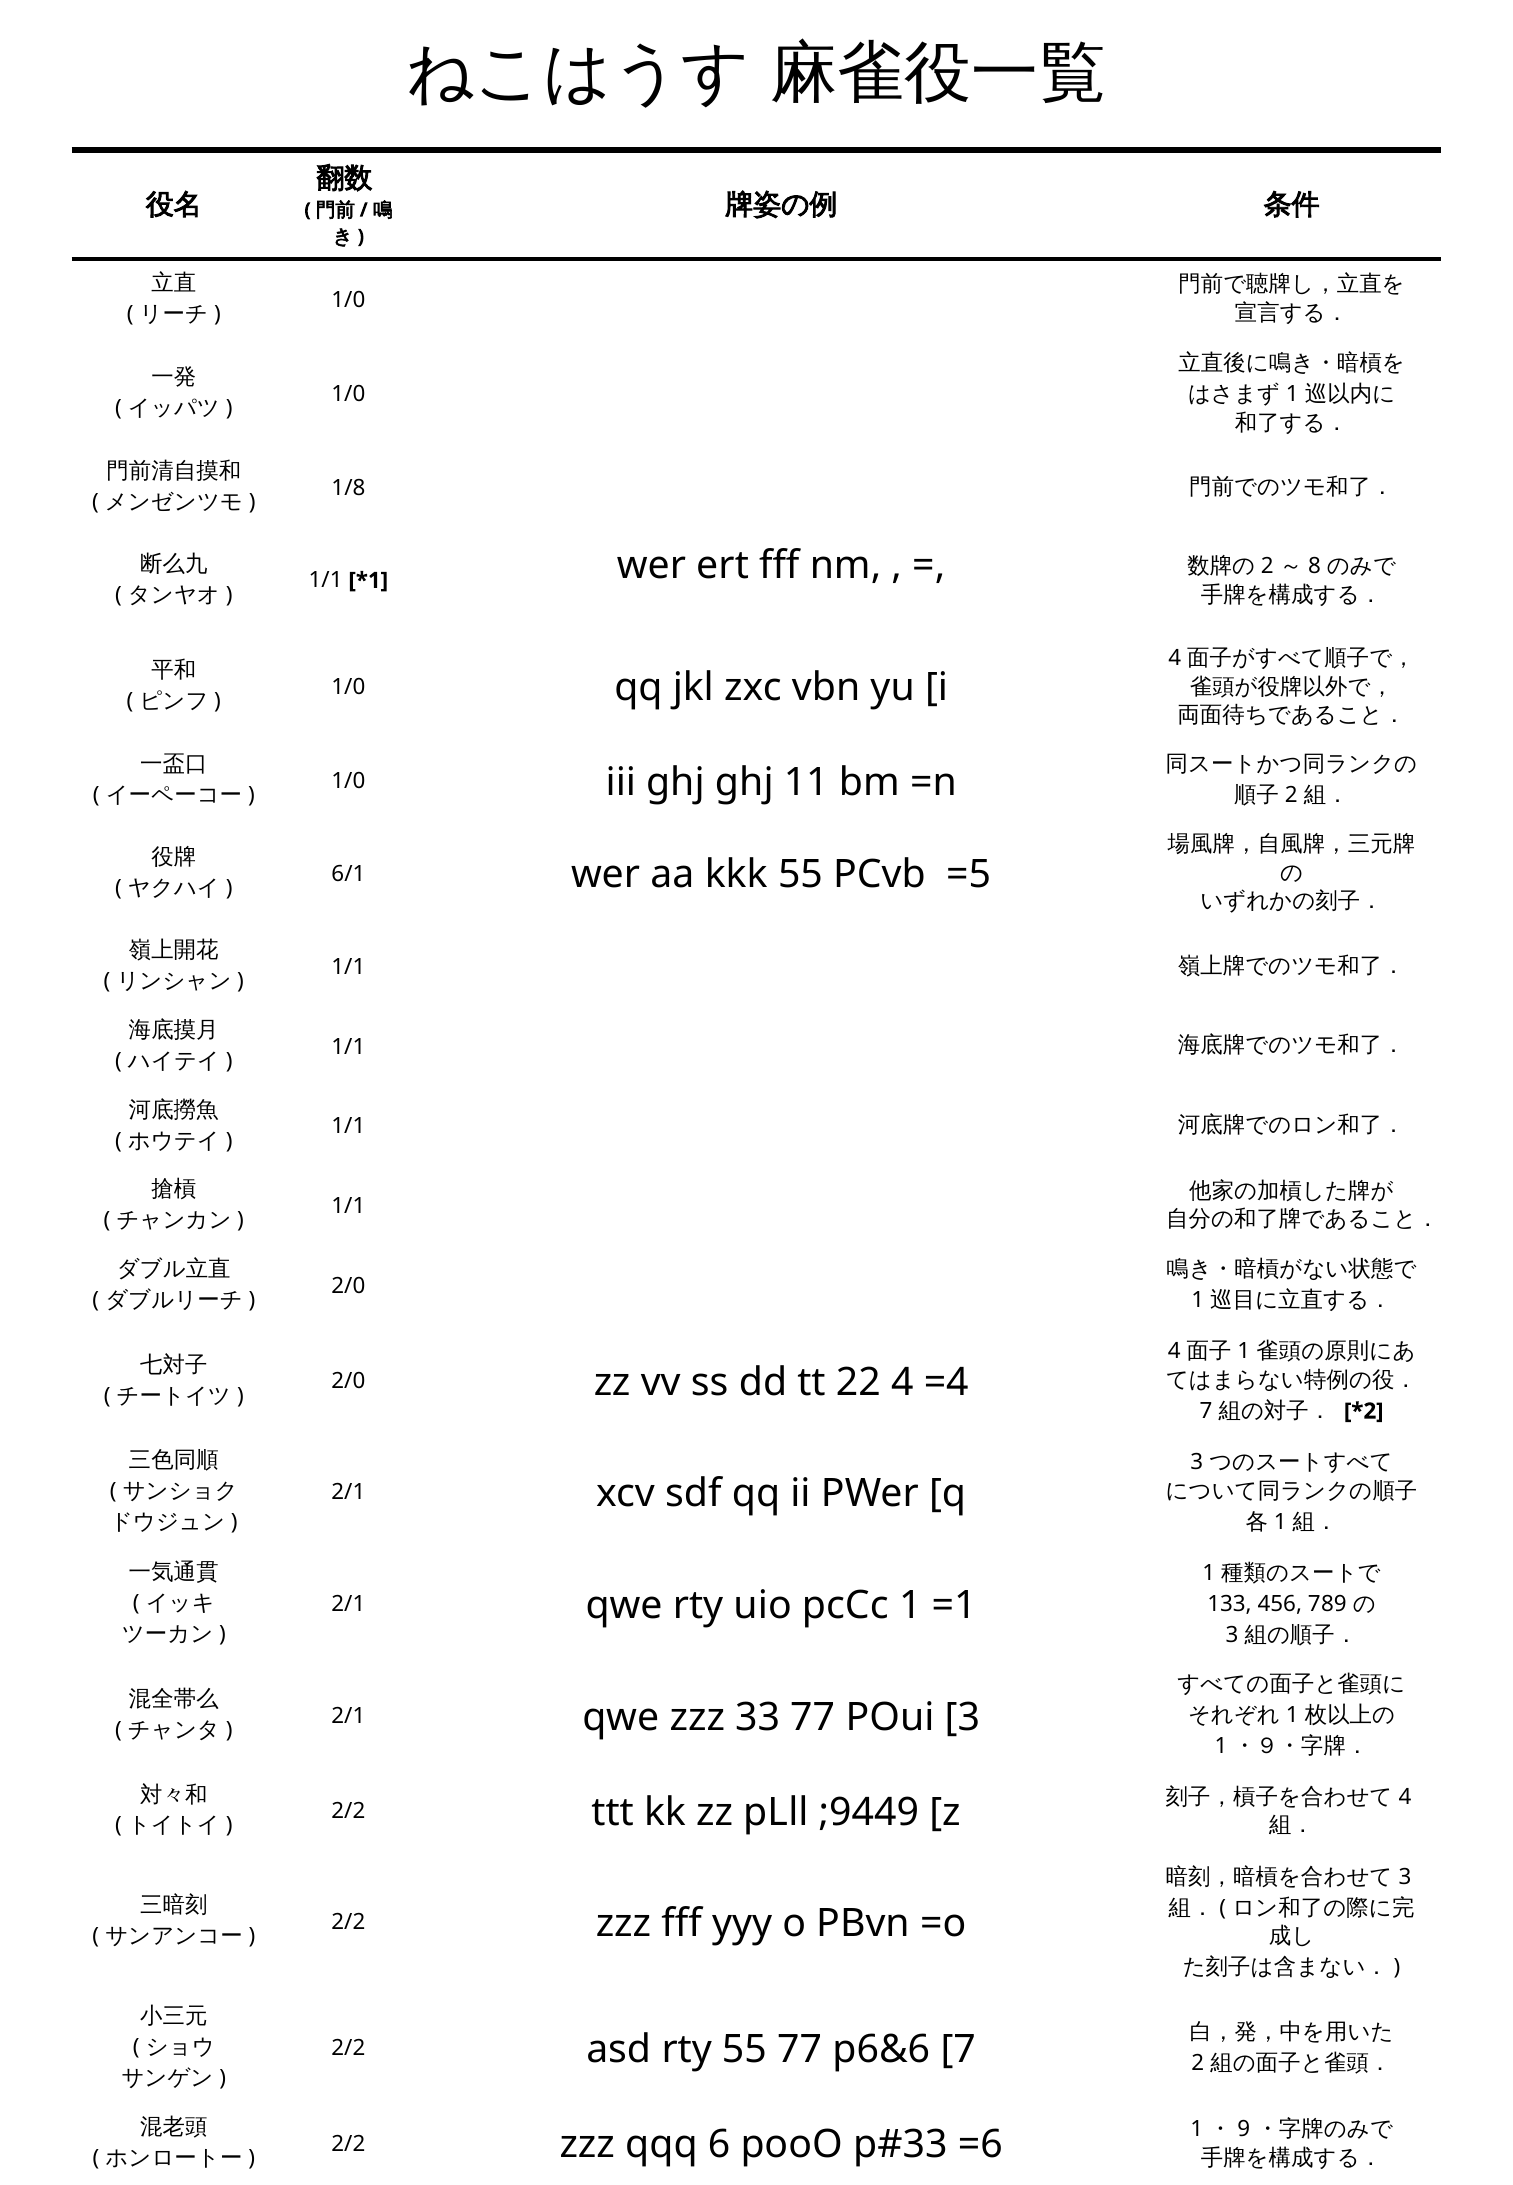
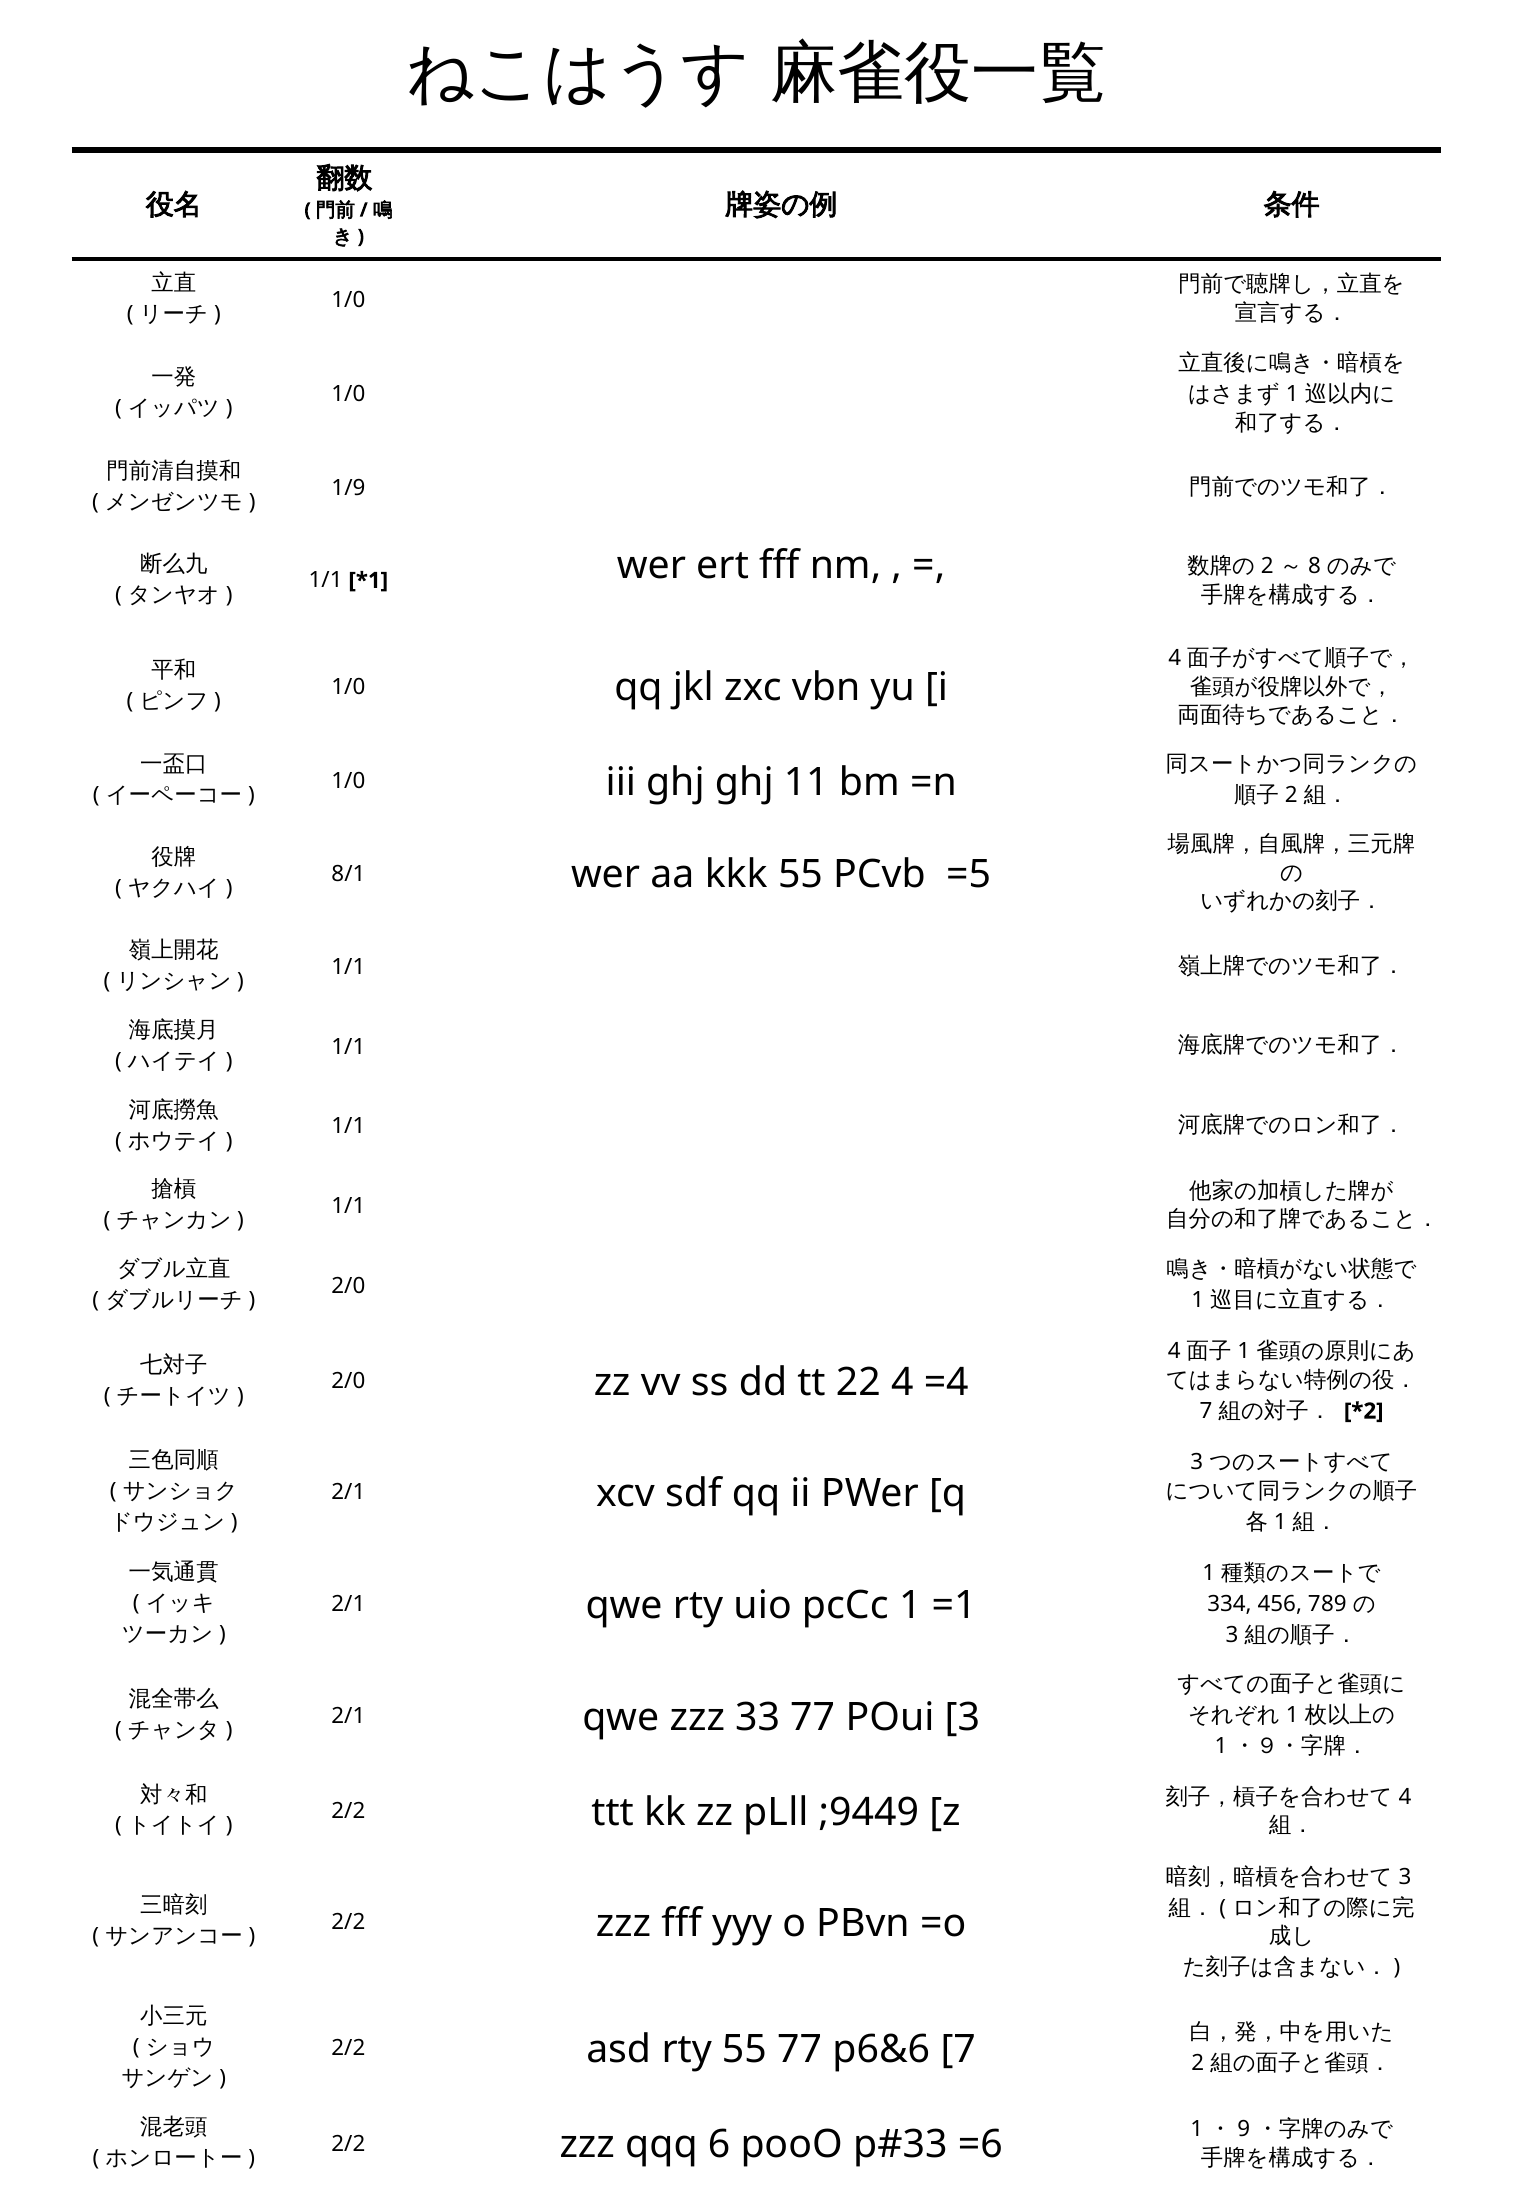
1/8: 1/8 -> 1/9
6/1: 6/1 -> 8/1
133: 133 -> 334
